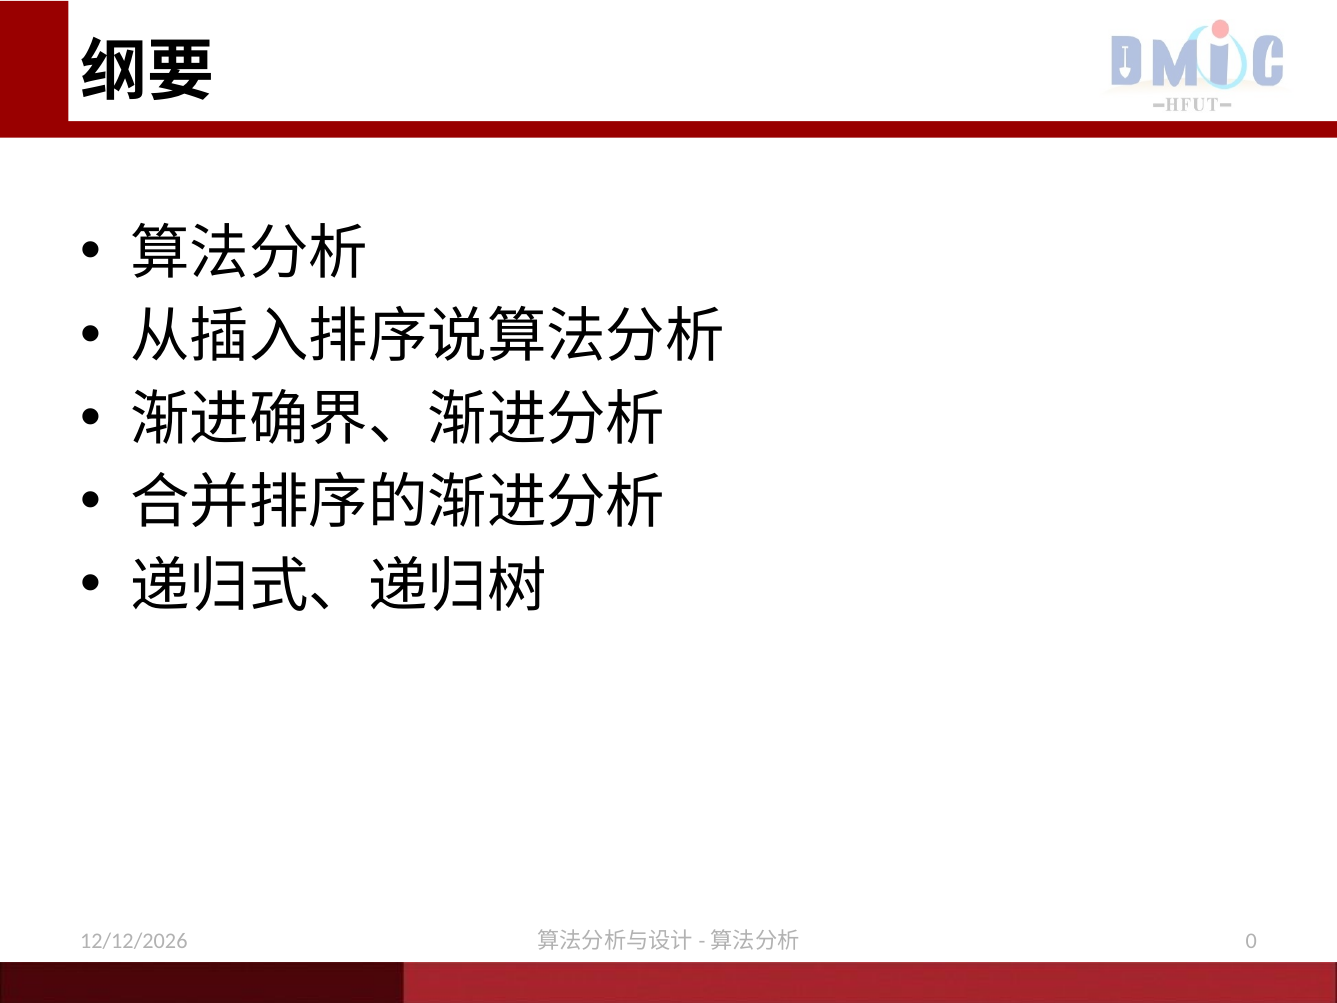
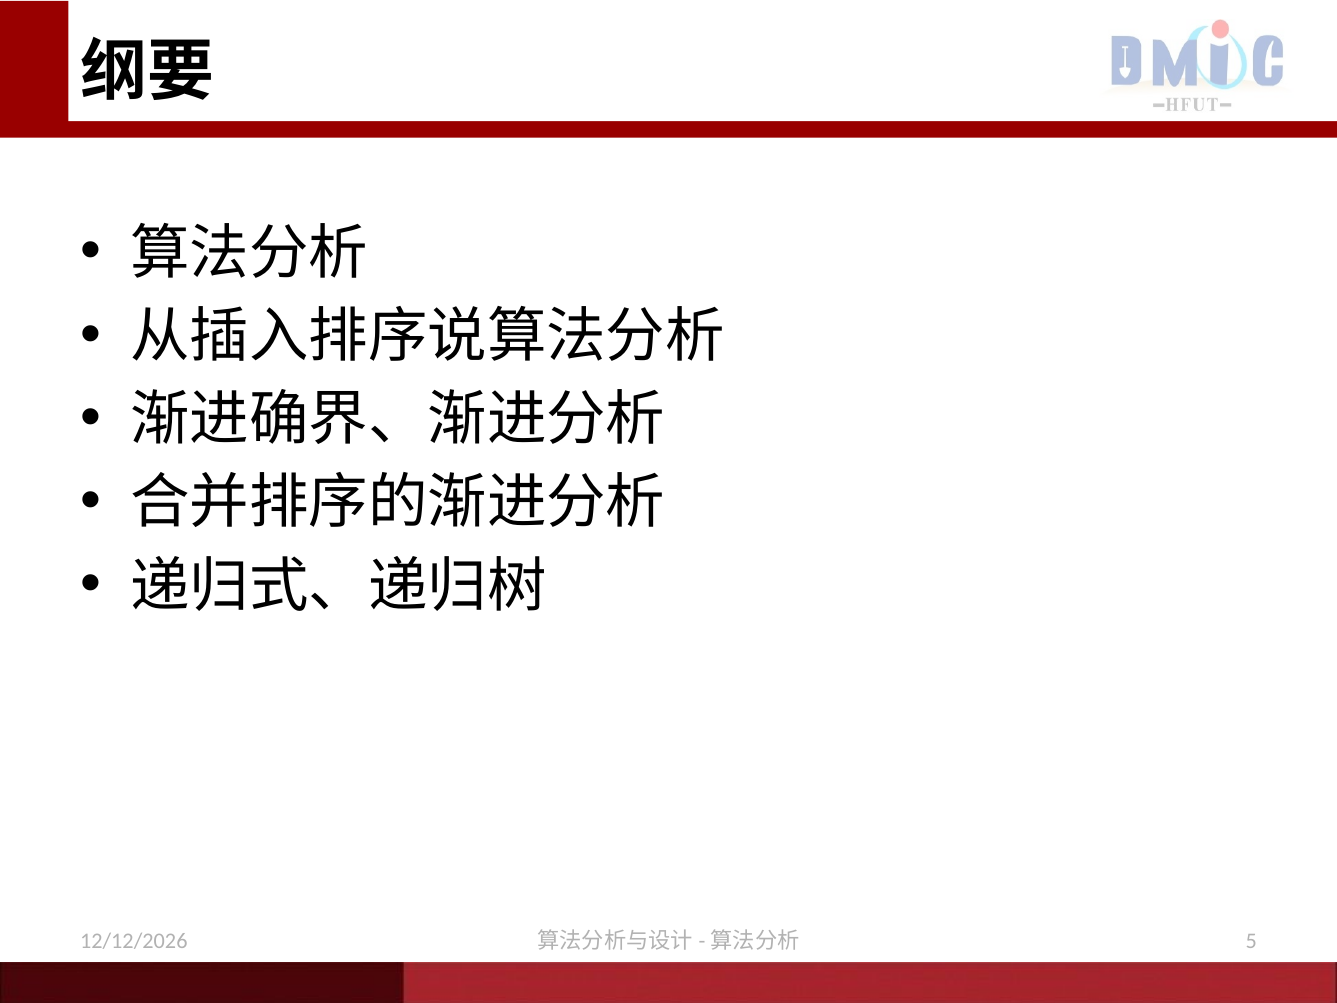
0: 0 -> 5
